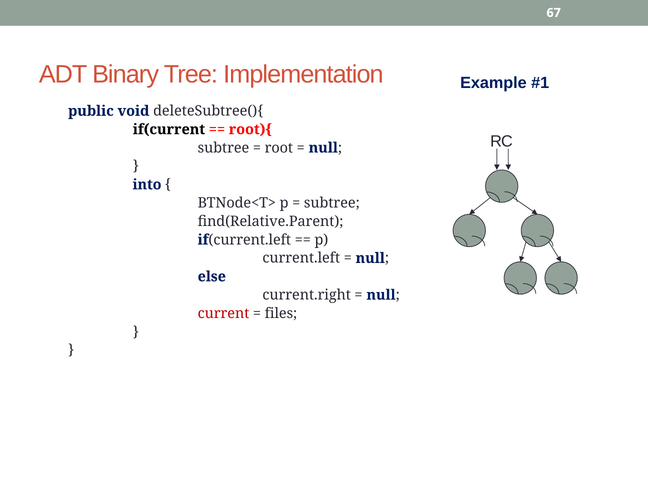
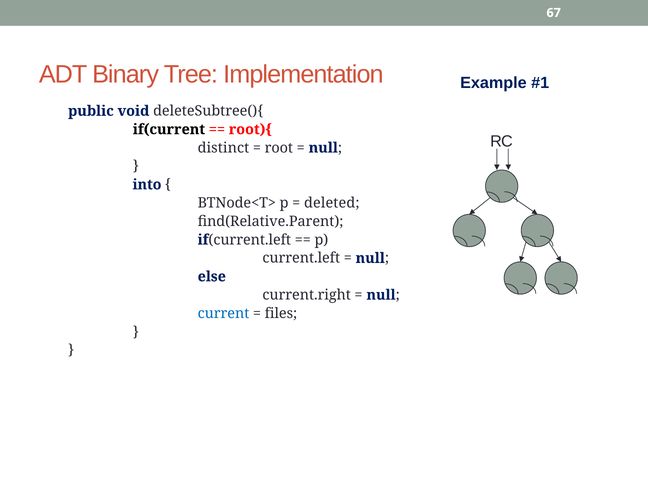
subtree at (223, 148): subtree -> distinct
subtree at (332, 203): subtree -> deleted
current colour: red -> blue
